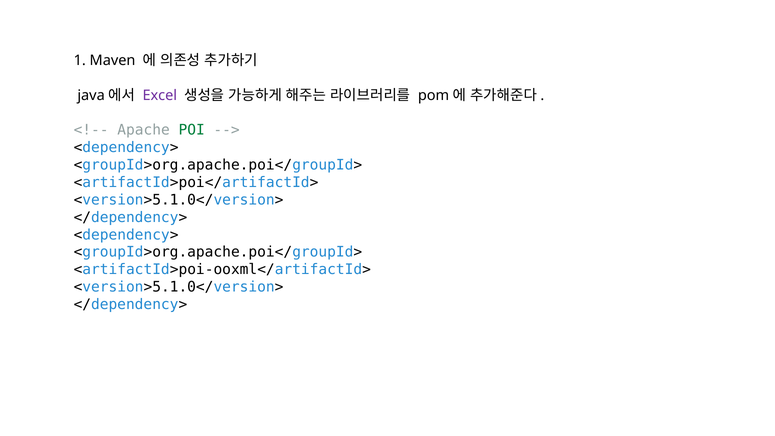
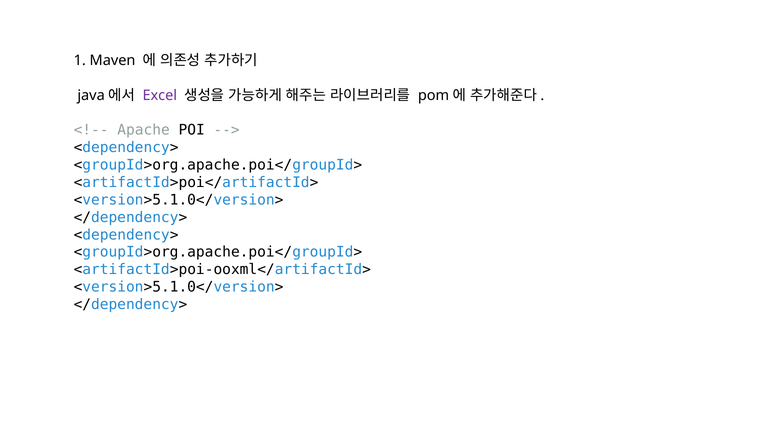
POI colour: green -> black
